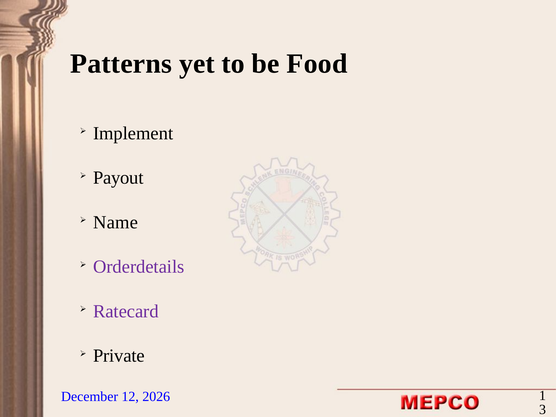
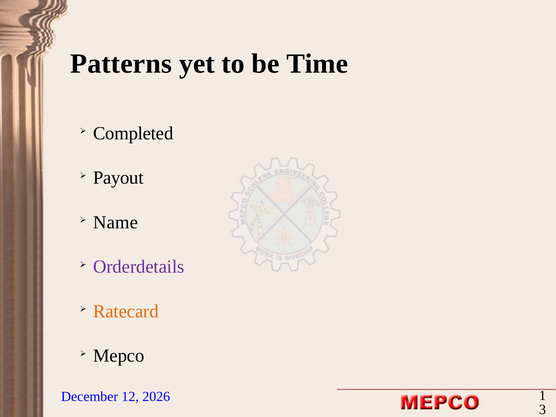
Food: Food -> Time
Implement: Implement -> Completed
Ratecard colour: purple -> orange
Private: Private -> Mepco
